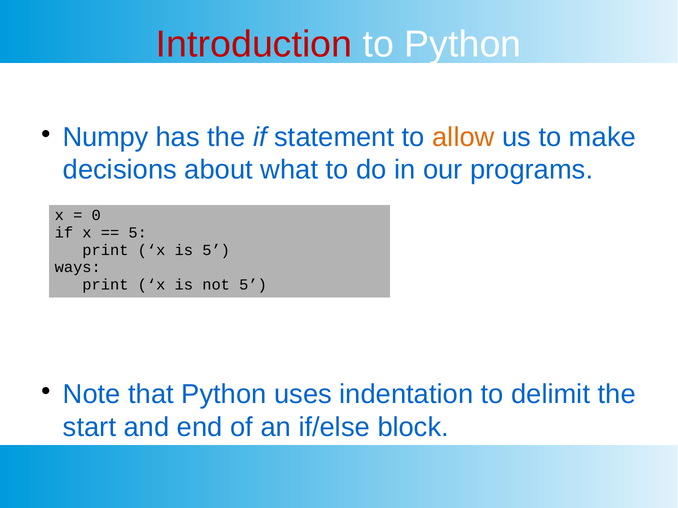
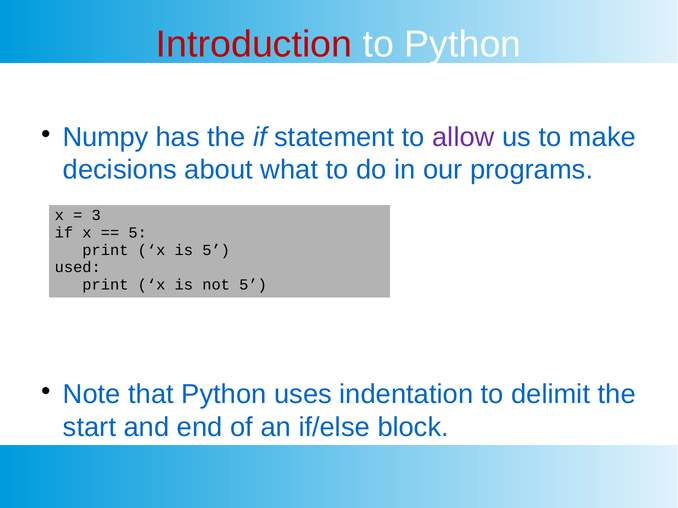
allow colour: orange -> purple
0: 0 -> 3
ways: ways -> used
